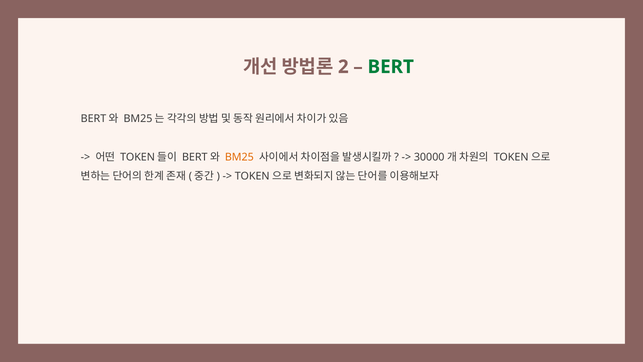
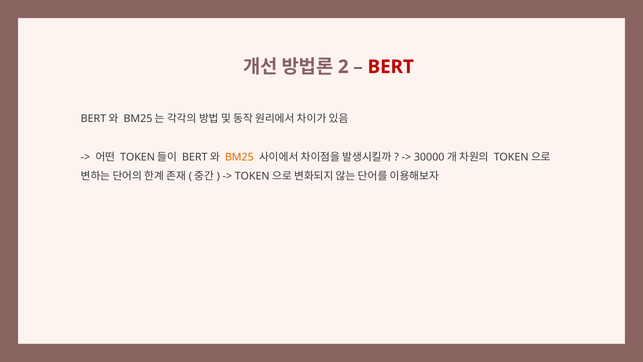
BERT colour: green -> red
